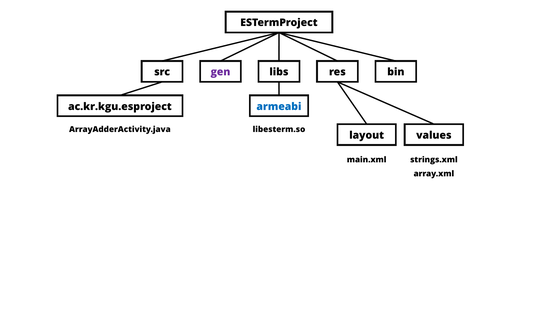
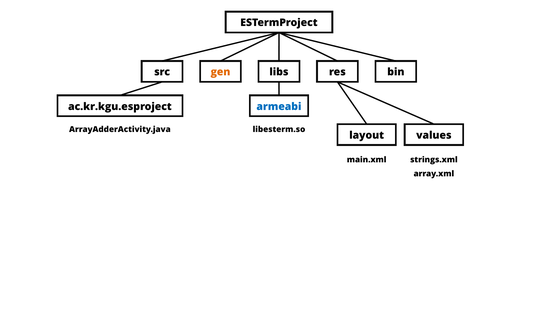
gen colour: purple -> orange
